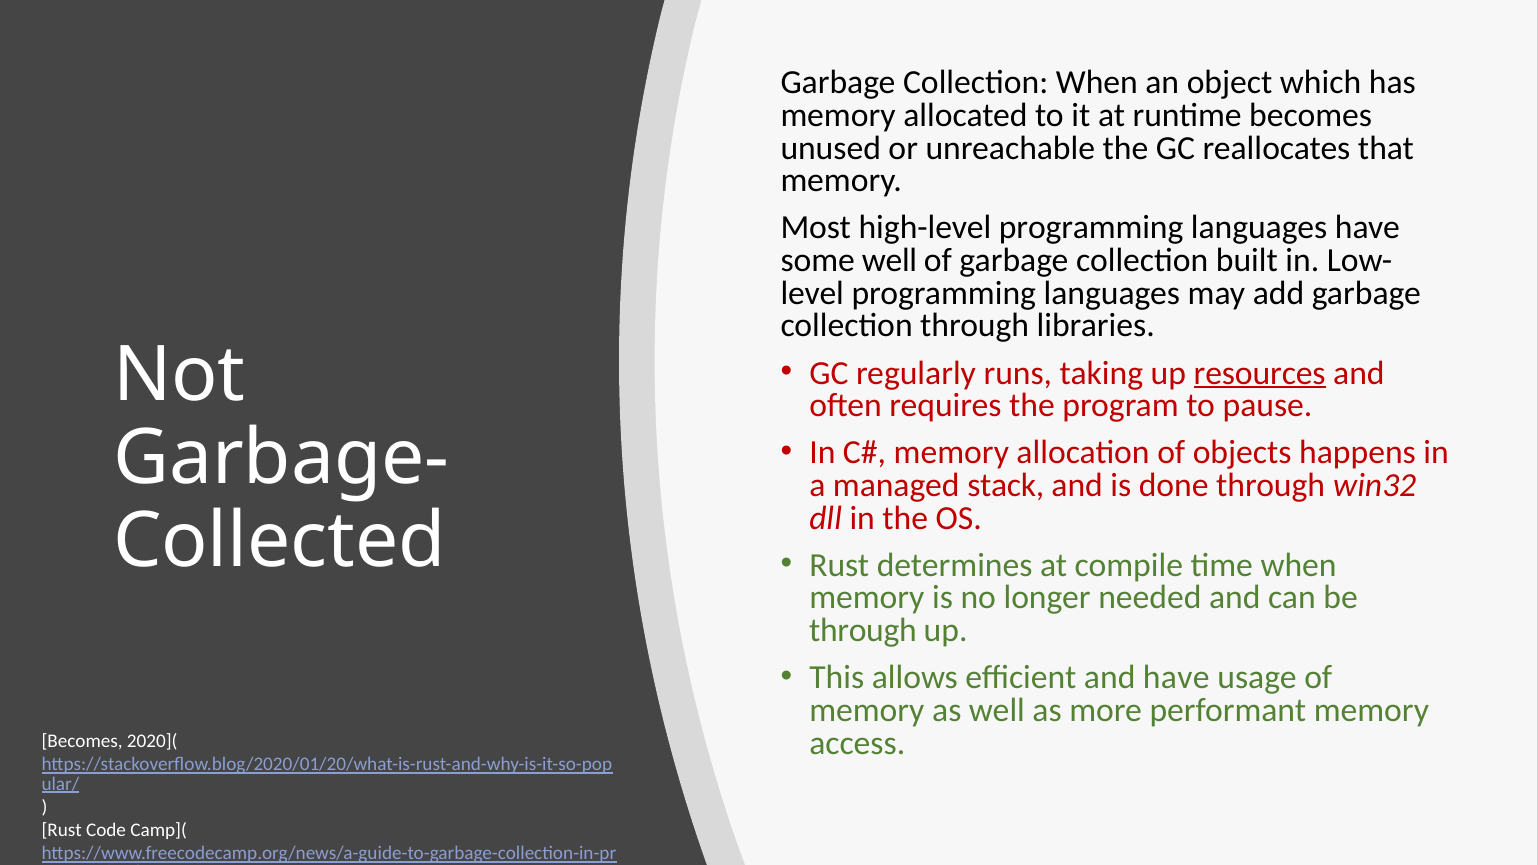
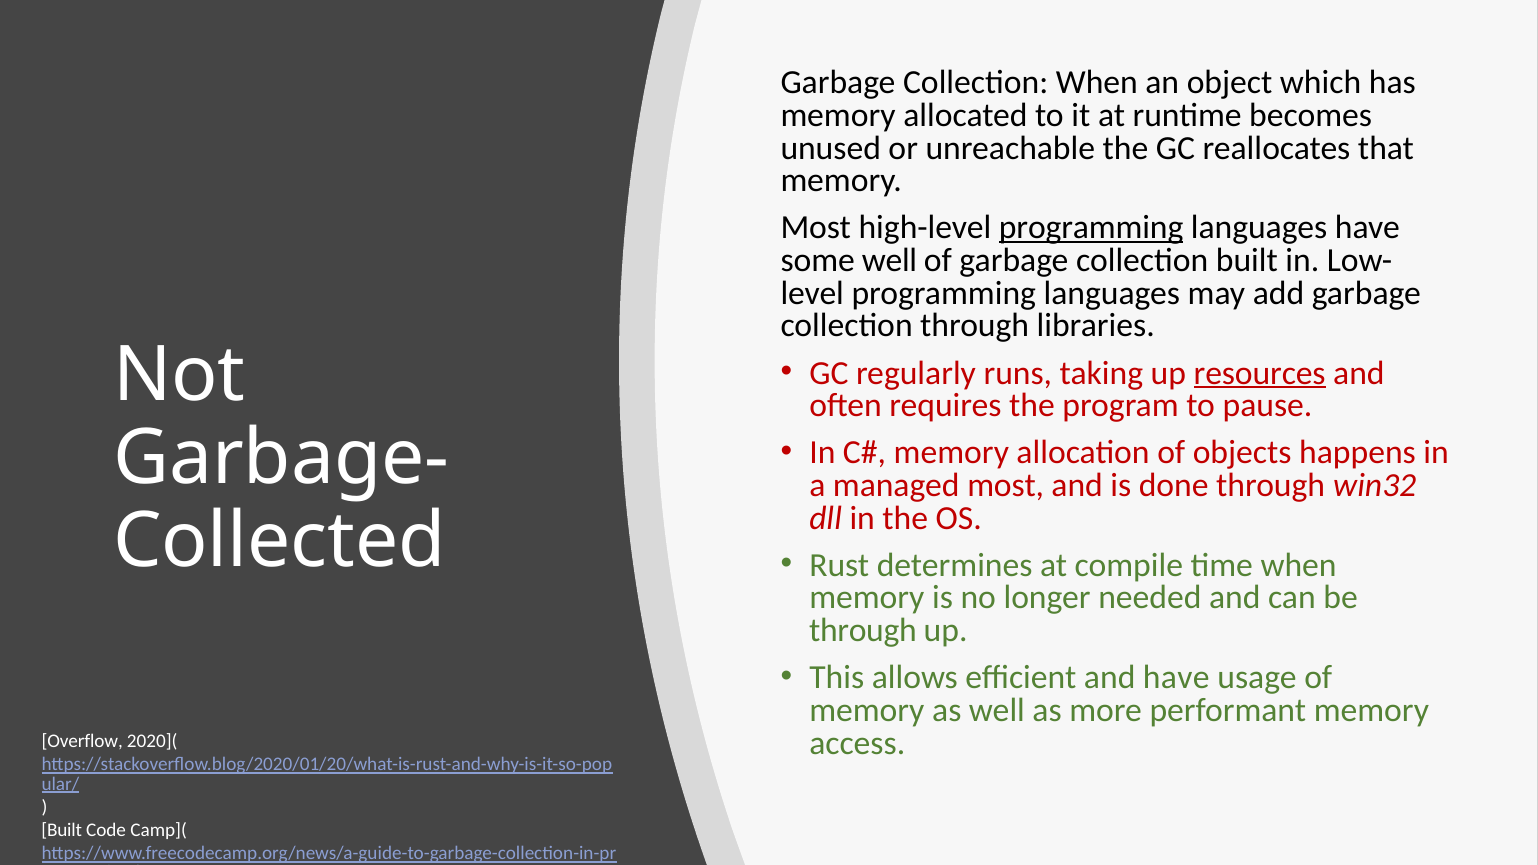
programming at (1091, 228) underline: none -> present
managed stack: stack -> most
Becomes at (82, 742): Becomes -> Overflow
Rust at (62, 830): Rust -> Built
